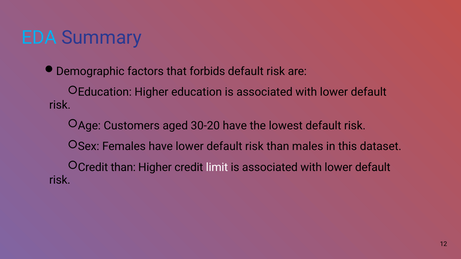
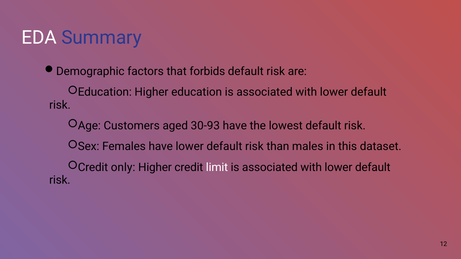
EDA colour: light blue -> white
30-20: 30-20 -> 30-93
Credit than: than -> only
